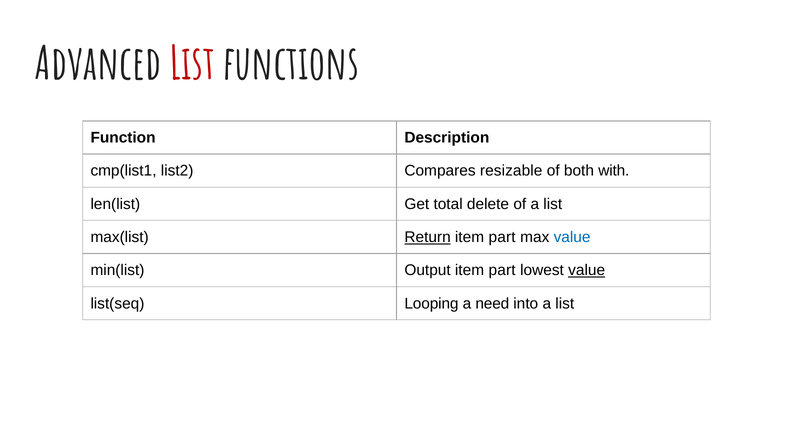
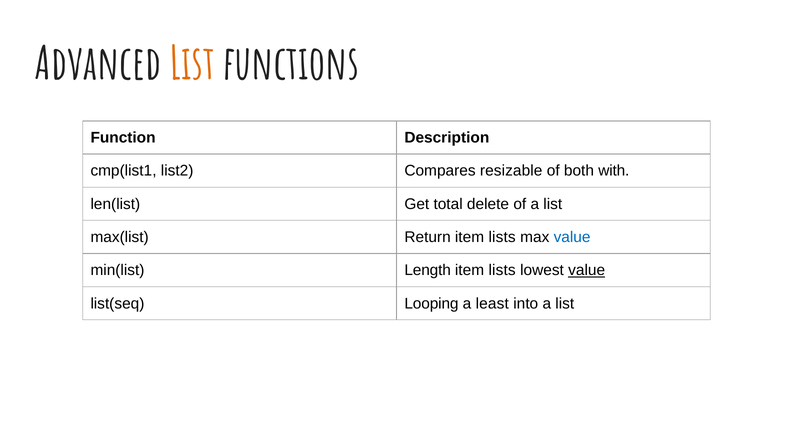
List at (192, 64) colour: red -> orange
Return underline: present -> none
part at (502, 237): part -> lists
Output: Output -> Length
part at (502, 270): part -> lists
need: need -> least
